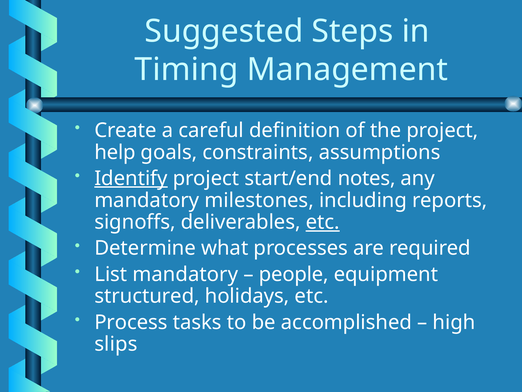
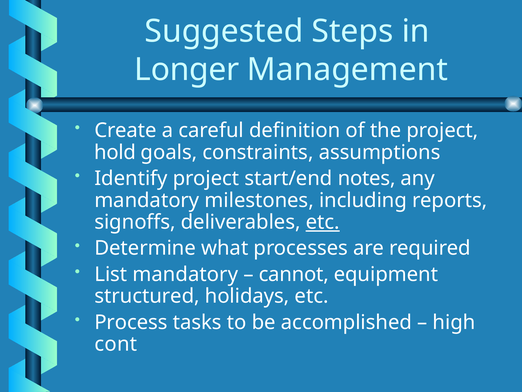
Timing: Timing -> Longer
help: help -> hold
Identify underline: present -> none
people: people -> cannot
slips: slips -> cont
